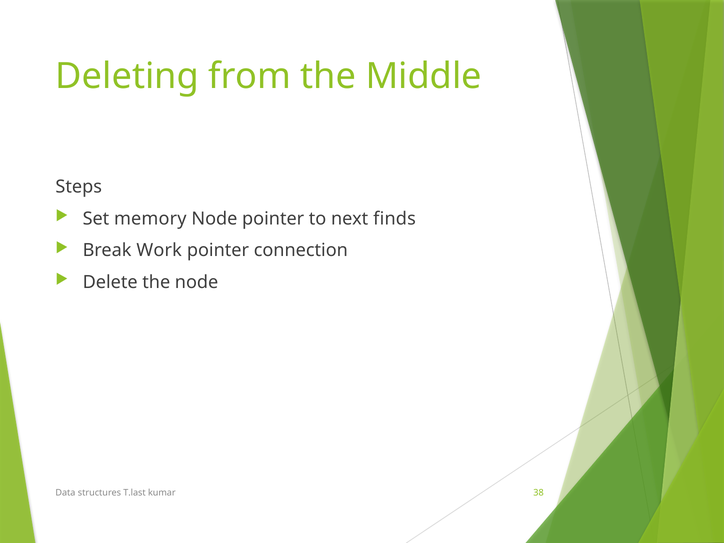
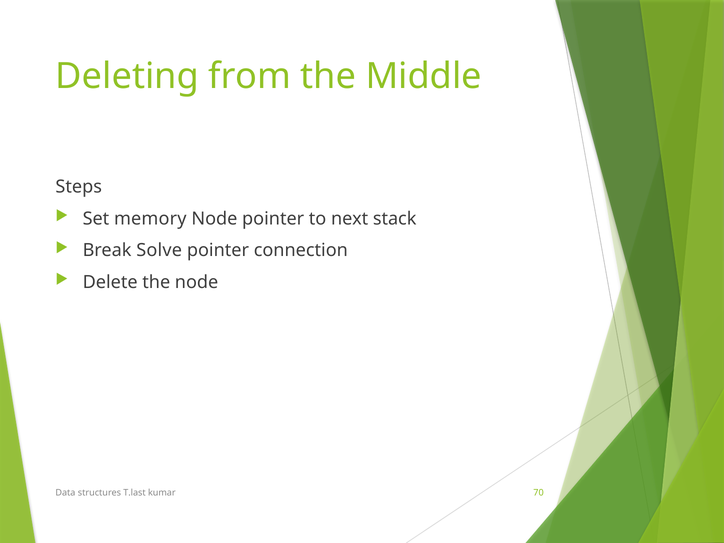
finds: finds -> stack
Work: Work -> Solve
38: 38 -> 70
